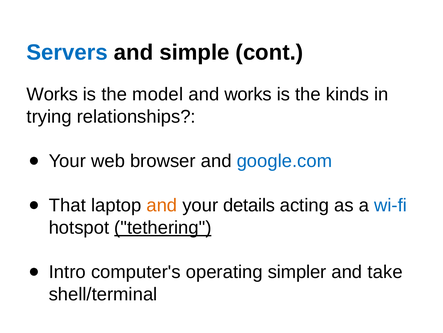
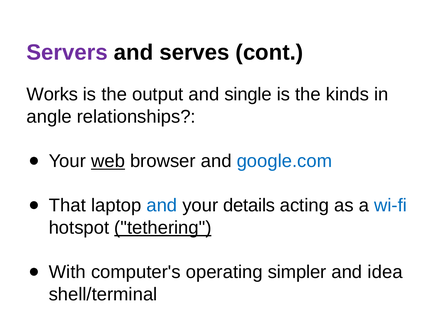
Servers colour: blue -> purple
simple: simple -> serves
model: model -> output
and works: works -> single
trying: trying -> angle
web underline: none -> present
and at (162, 205) colour: orange -> blue
Intro: Intro -> With
take: take -> idea
